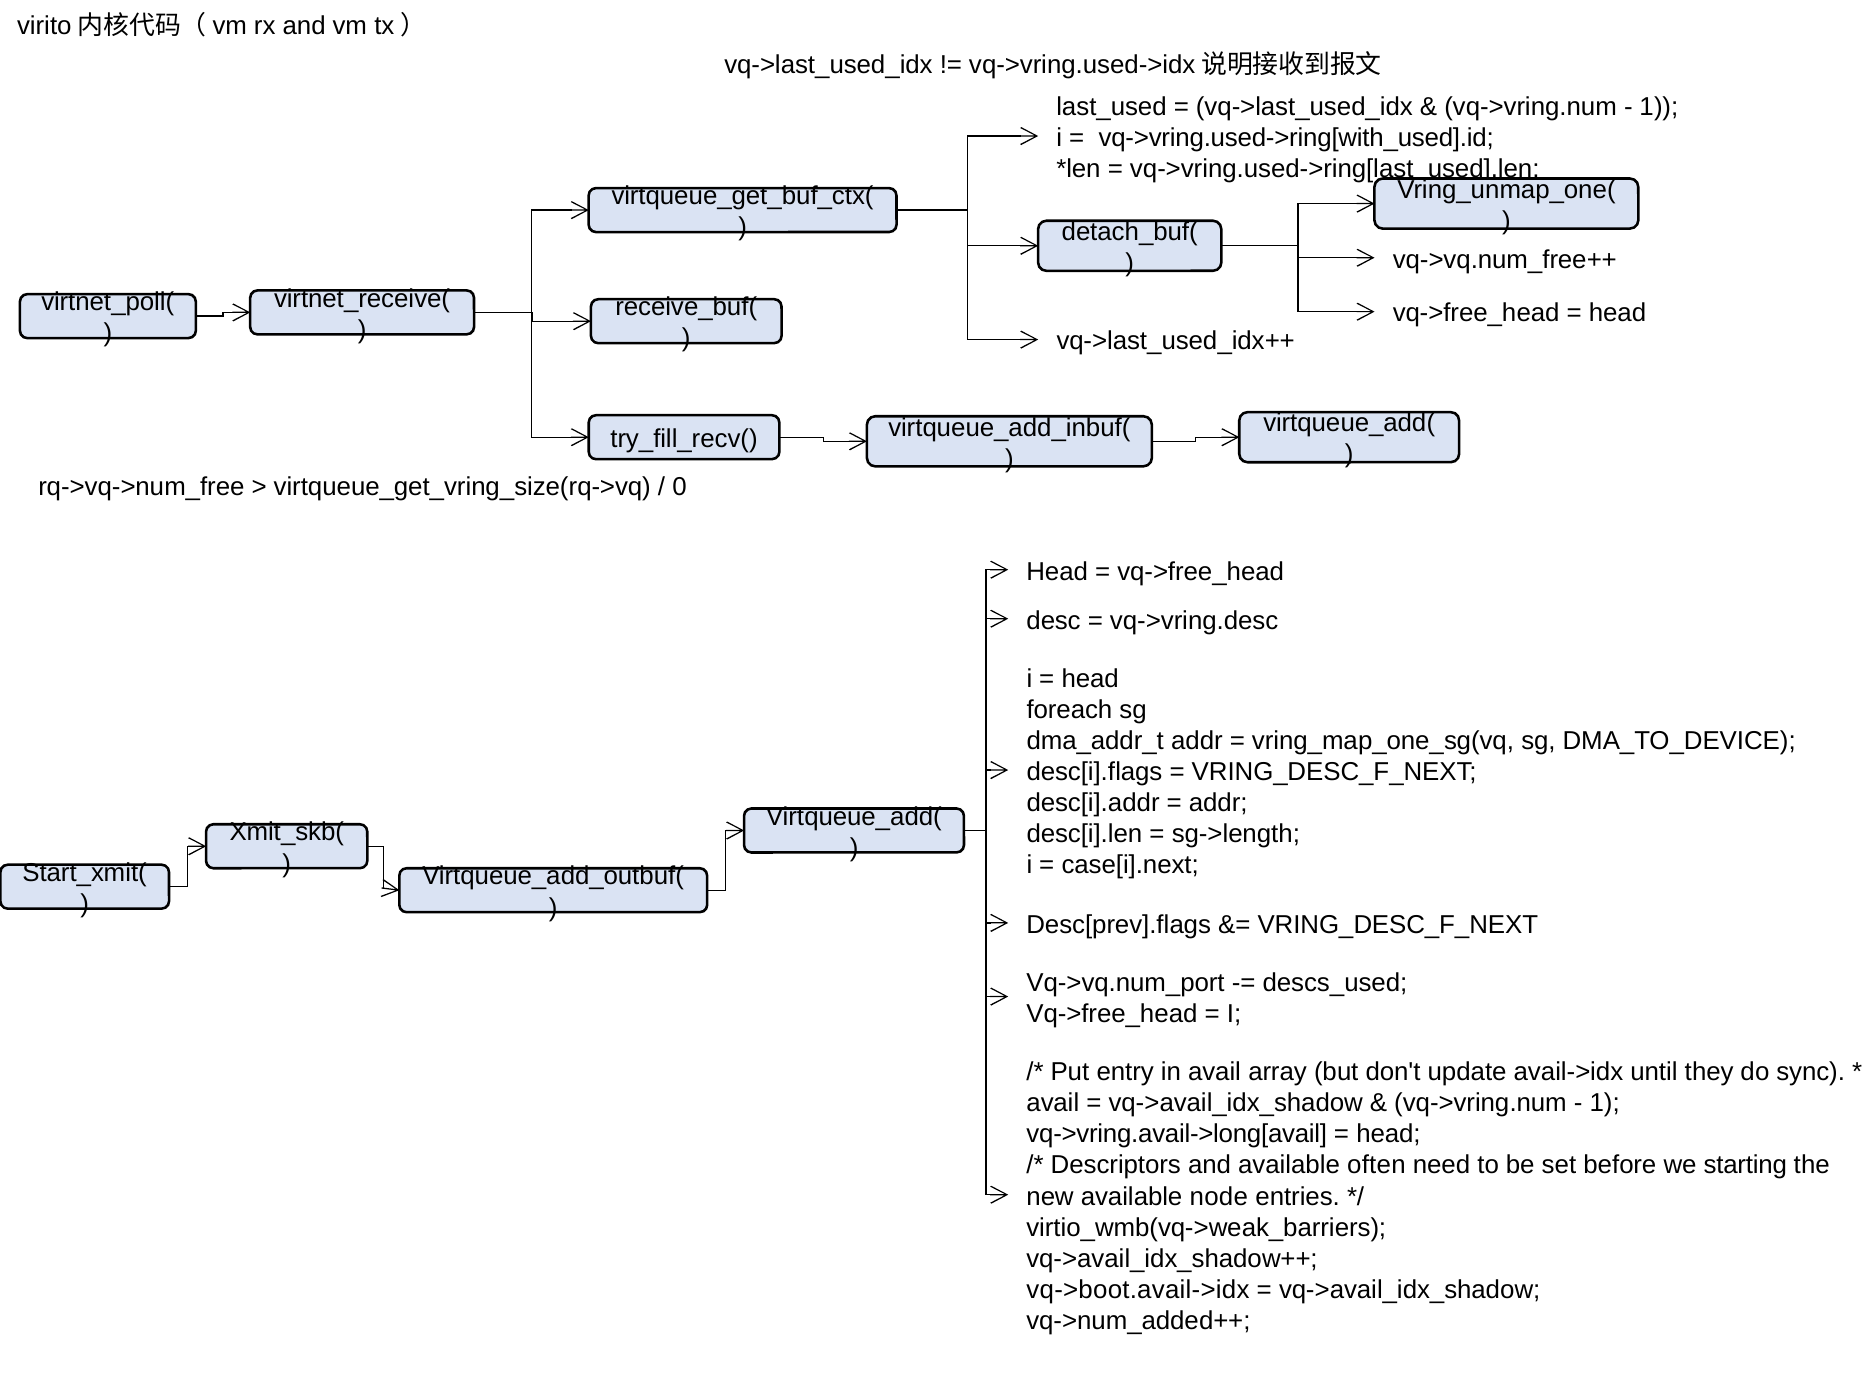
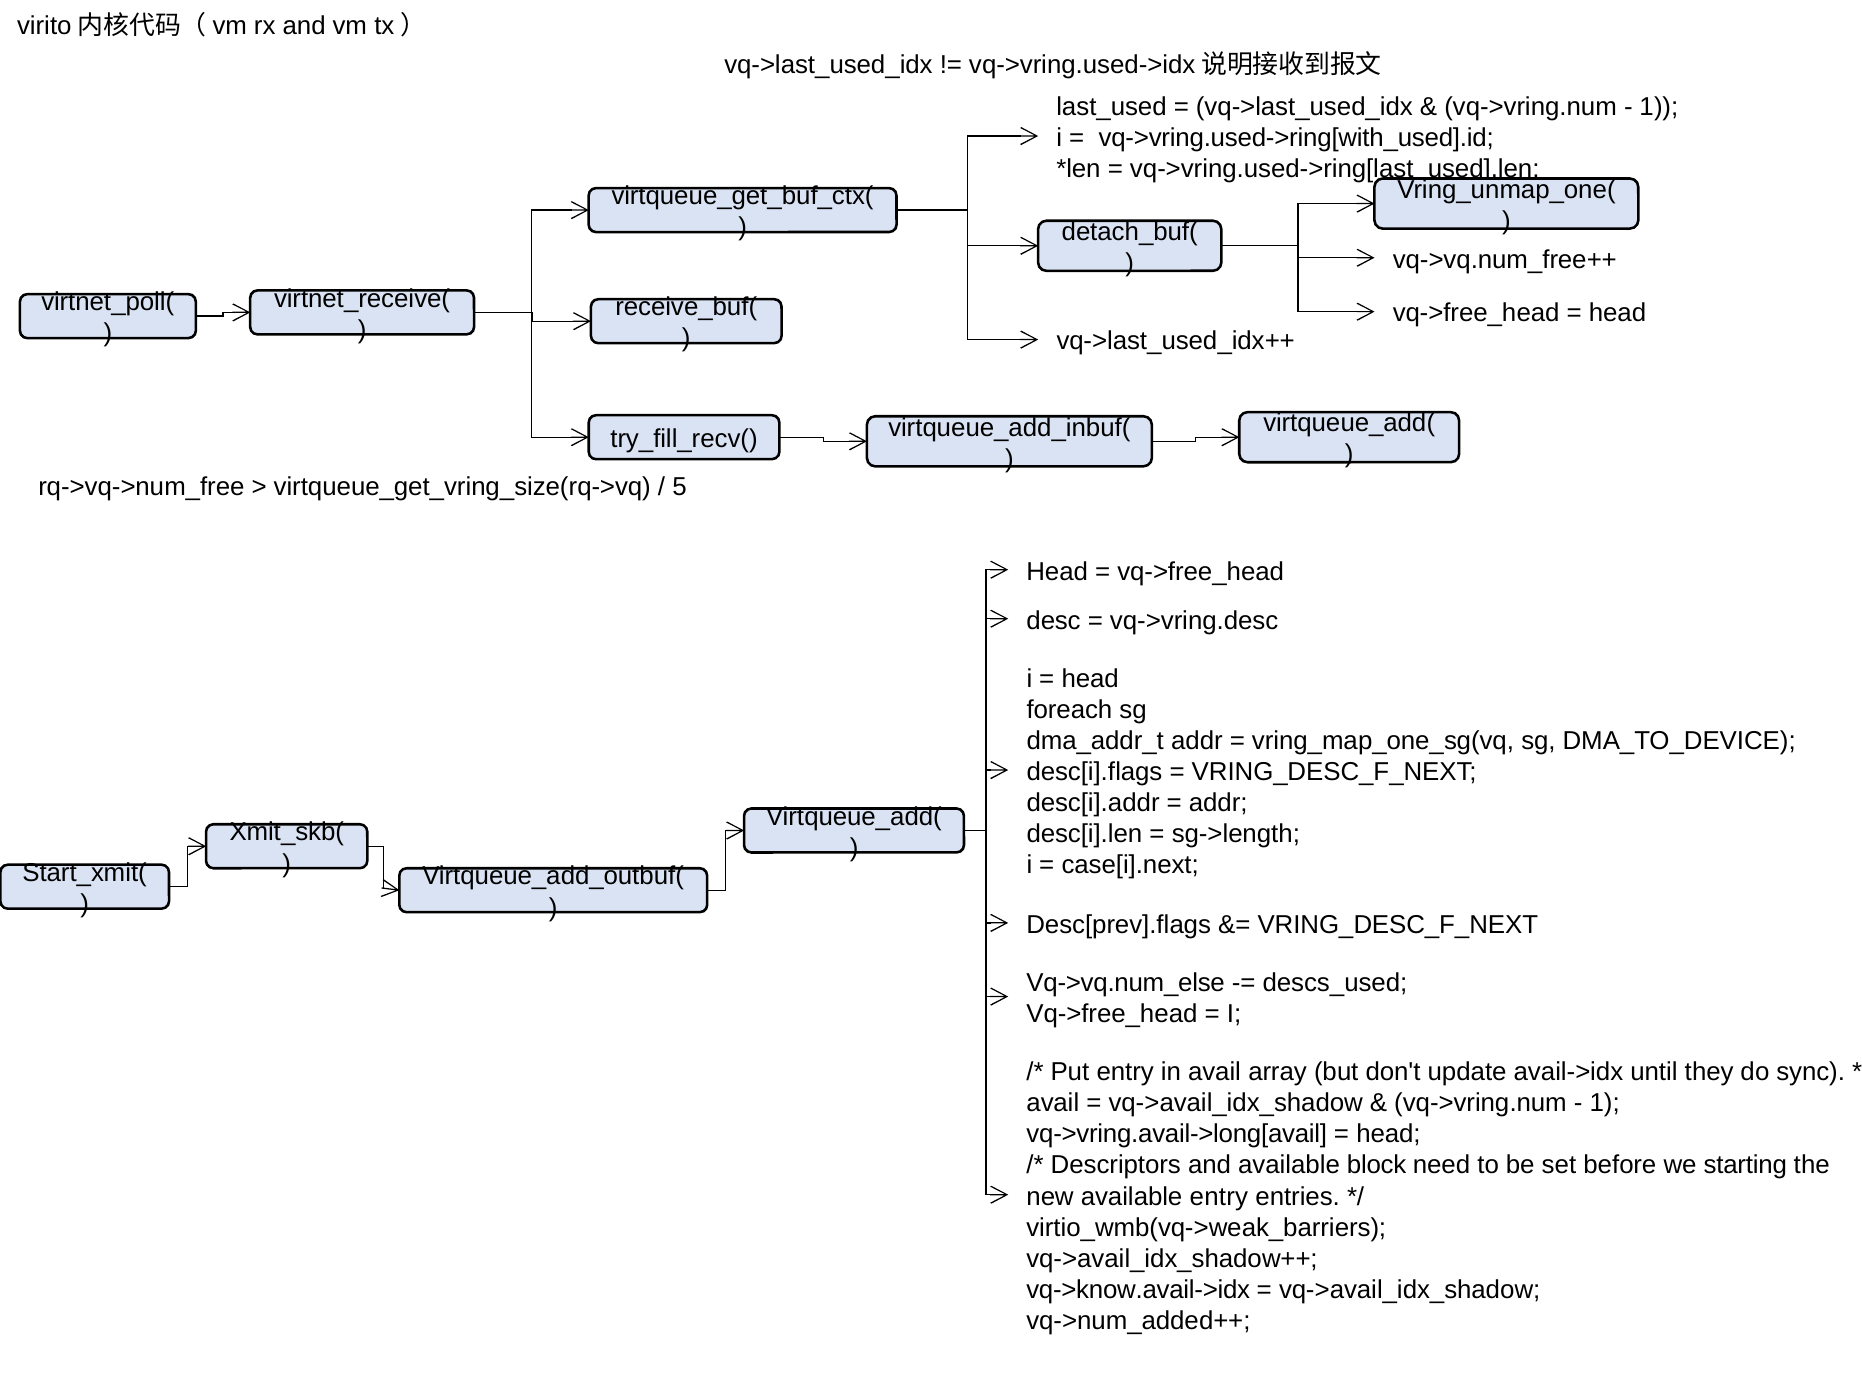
0: 0 -> 5
Vq->vq.num_port: Vq->vq.num_port -> Vq->vq.num_else
often: often -> block
available node: node -> entry
vq->boot.avail->idx: vq->boot.avail->idx -> vq->know.avail->idx
